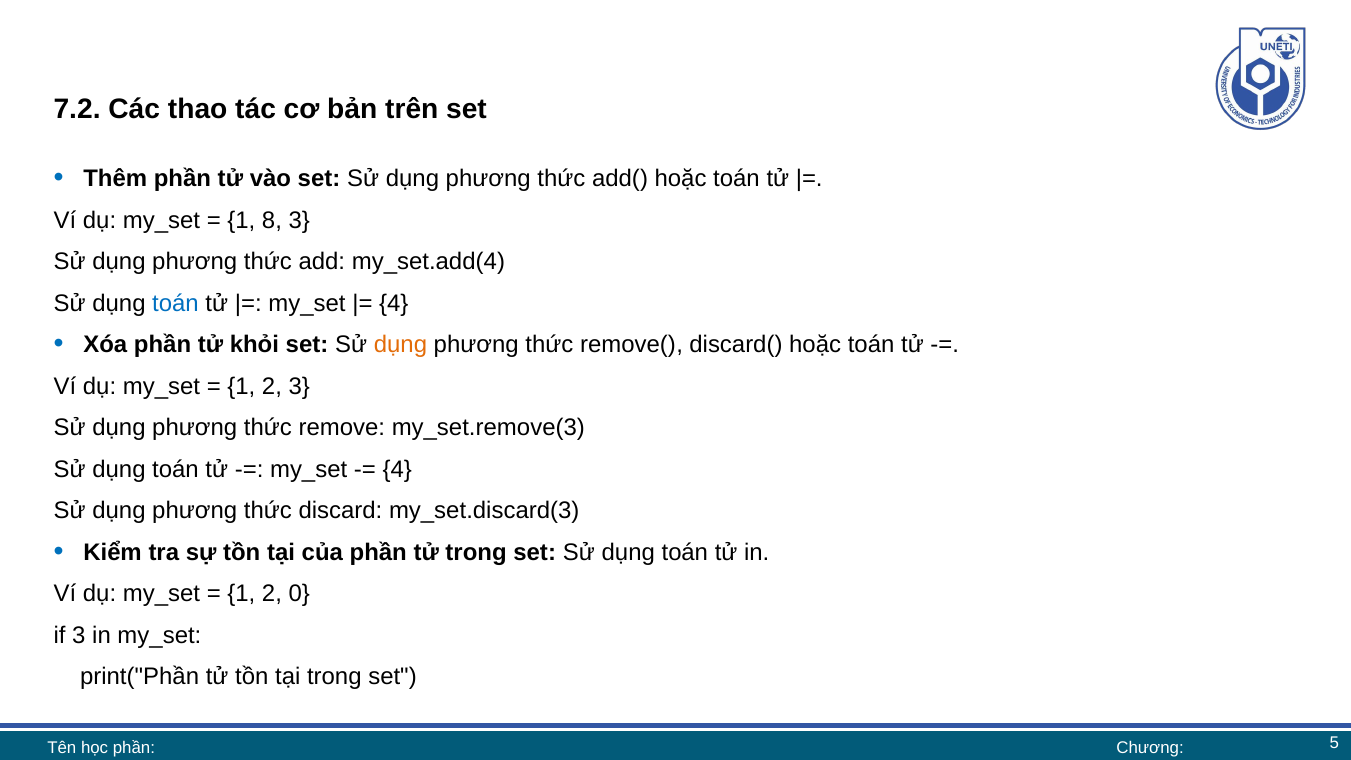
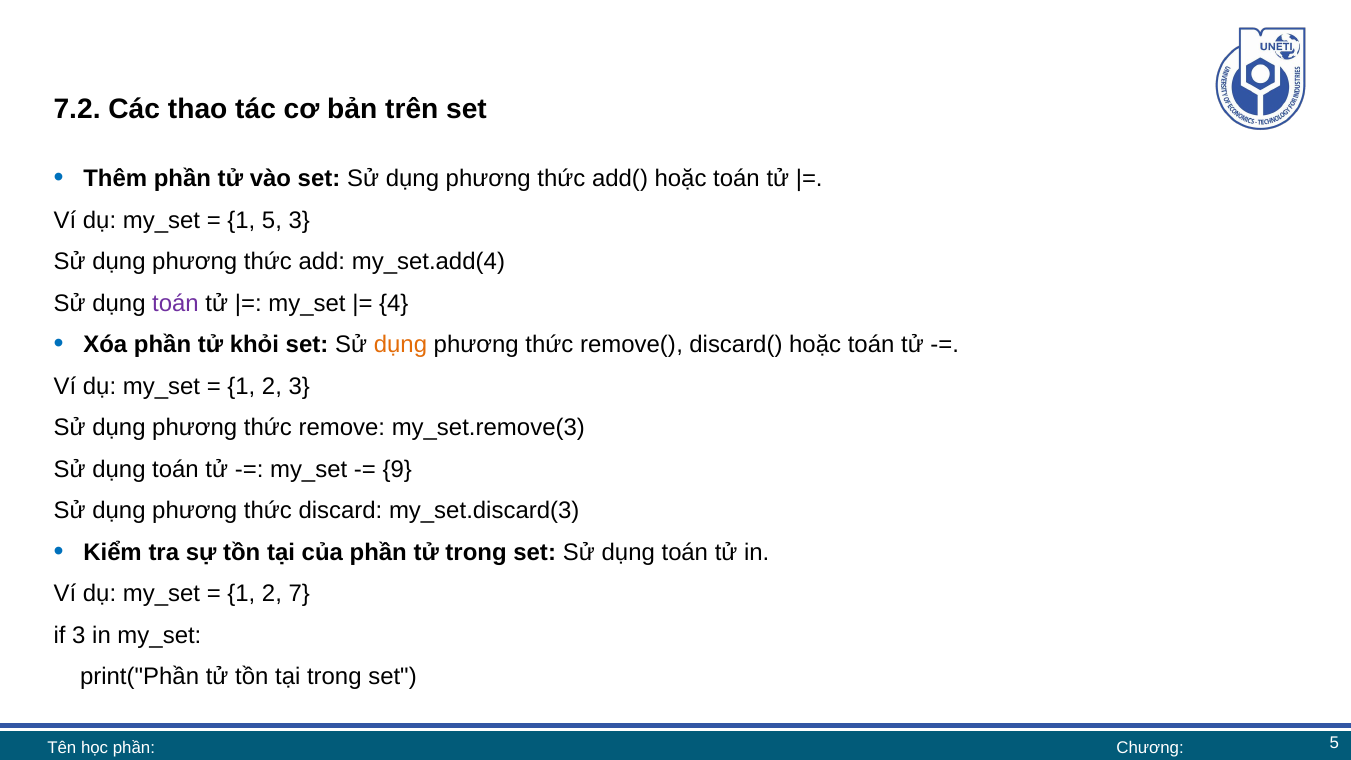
1 8: 8 -> 5
toán at (175, 303) colour: blue -> purple
4 at (397, 469): 4 -> 9
0: 0 -> 7
